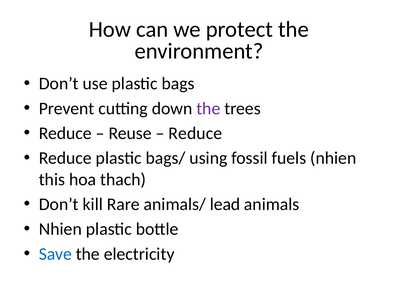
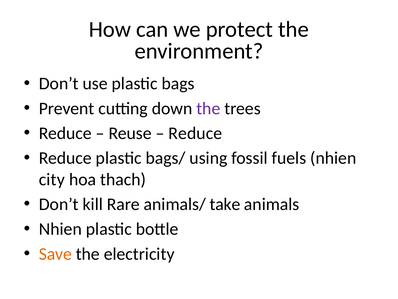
this: this -> city
lead: lead -> take
Save colour: blue -> orange
